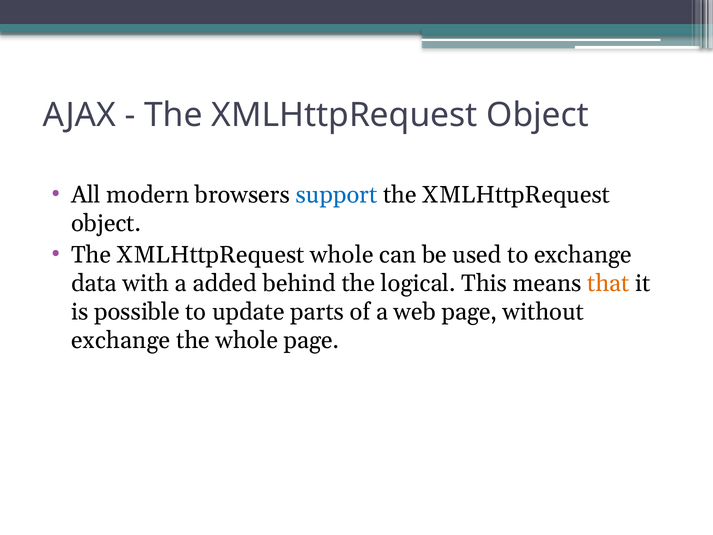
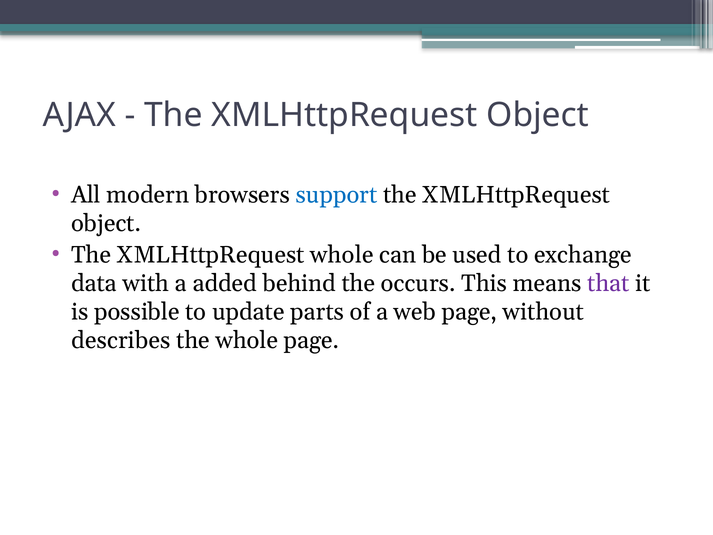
logical: logical -> occurs
that colour: orange -> purple
exchange at (121, 340): exchange -> describes
